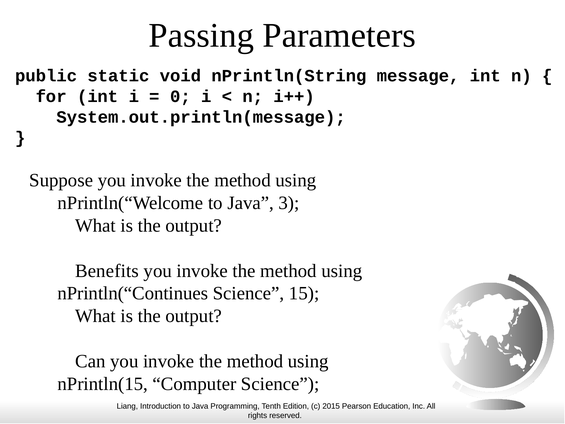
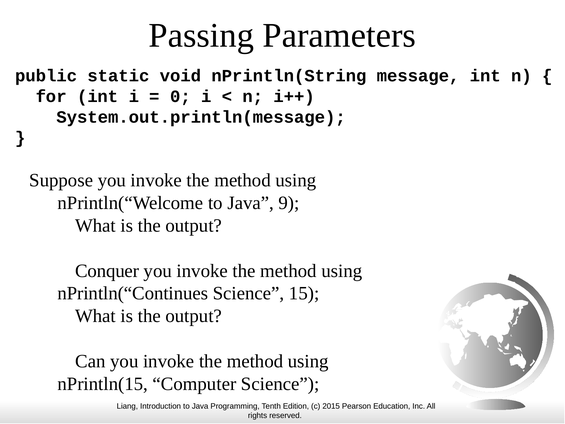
3: 3 -> 9
Benefits: Benefits -> Conquer
